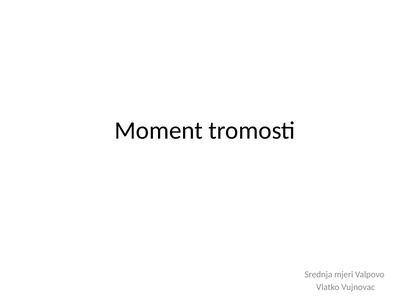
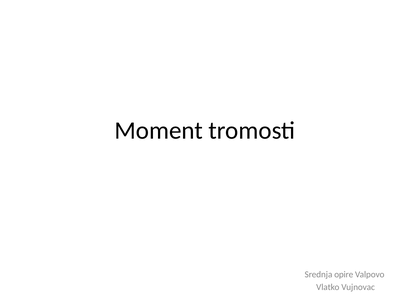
mjeri: mjeri -> opire
